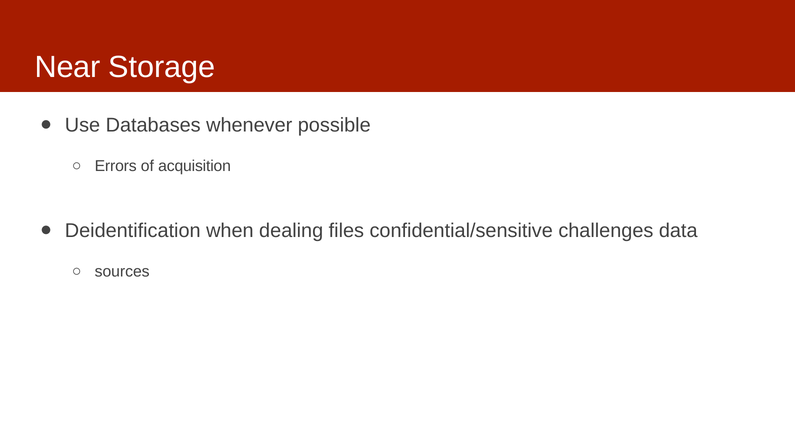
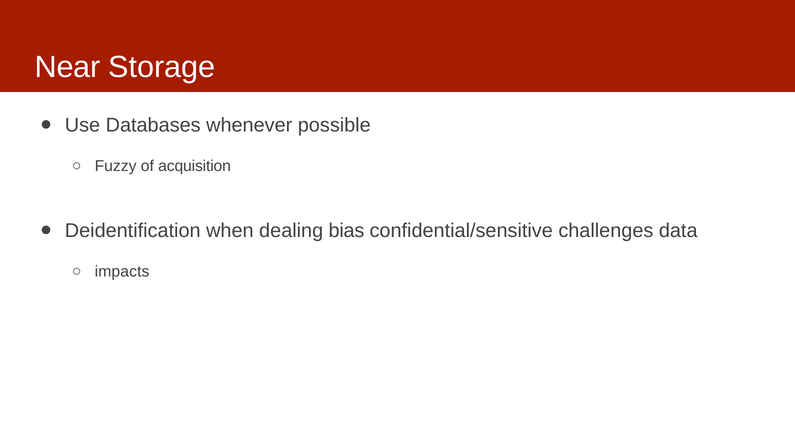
Errors: Errors -> Fuzzy
files: files -> bias
sources: sources -> impacts
